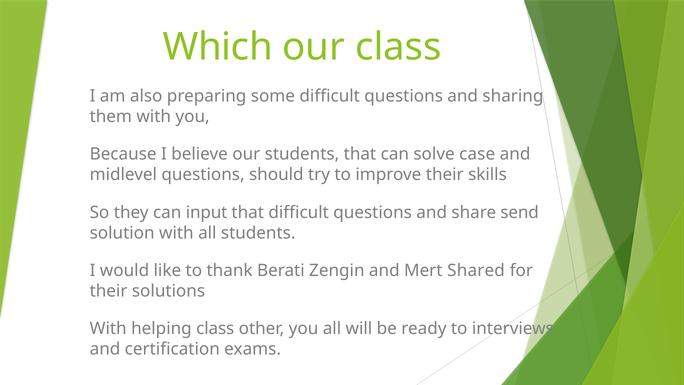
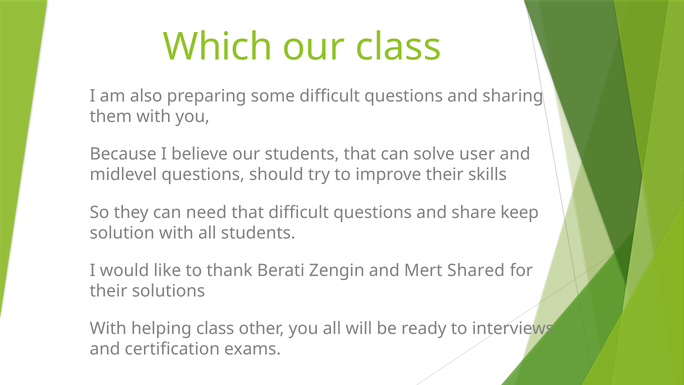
case: case -> user
input: input -> need
send: send -> keep
